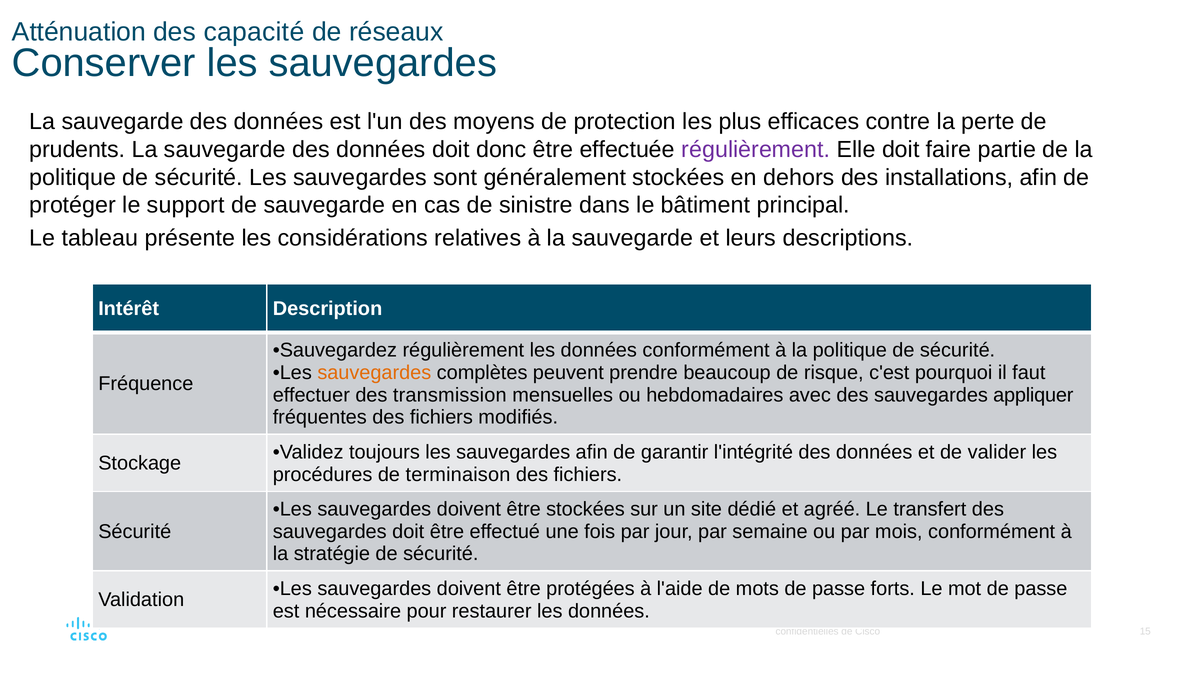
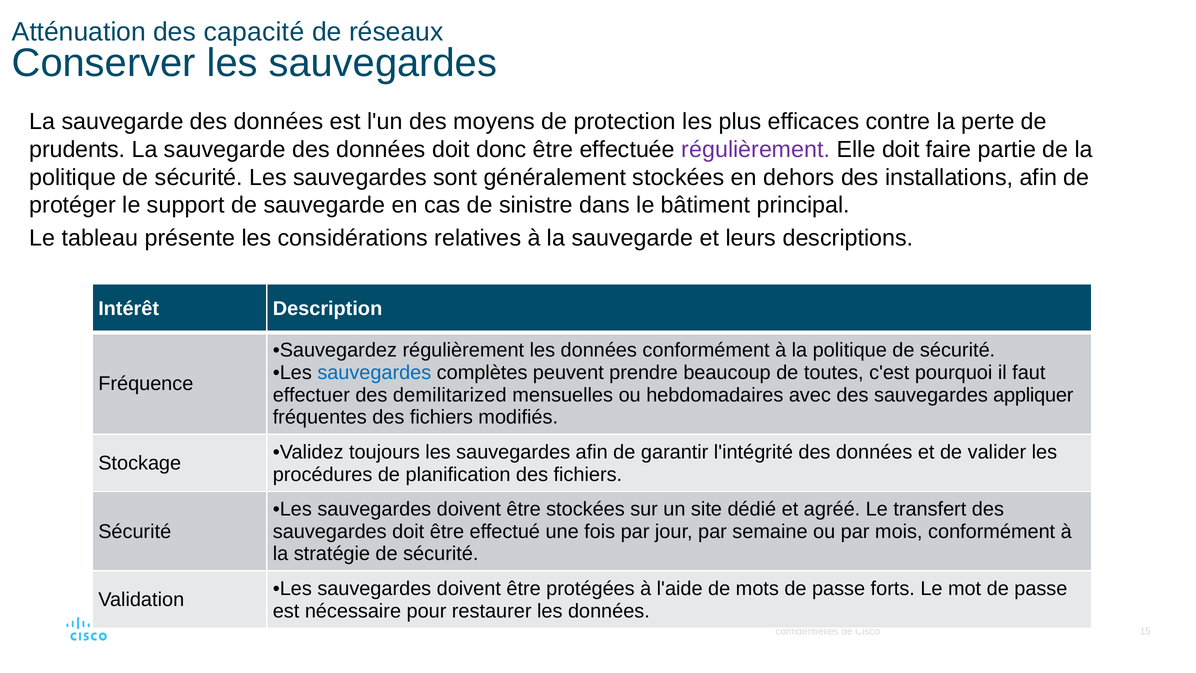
sauvegardes at (374, 373) colour: orange -> blue
risque: risque -> toutes
transmission: transmission -> demilitarized
terminaison: terminaison -> planification
